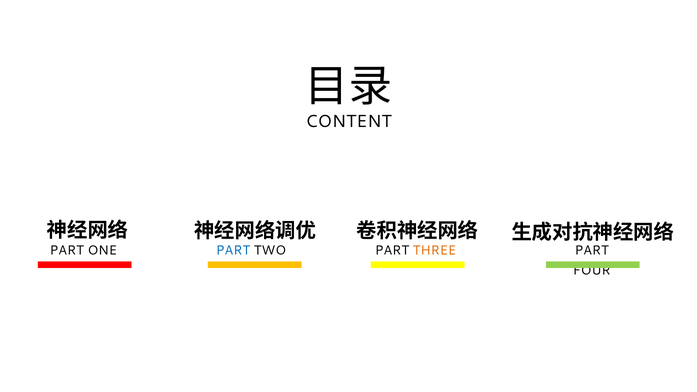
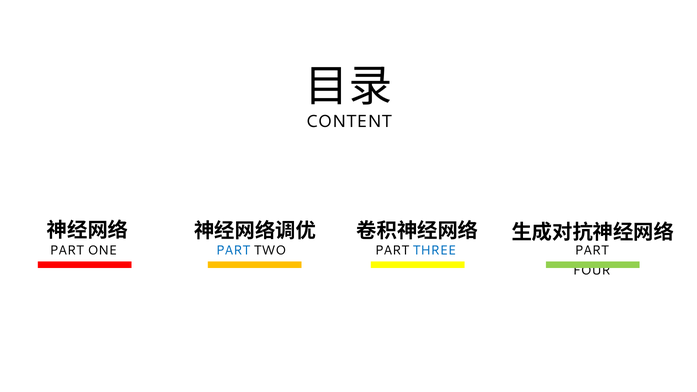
THREE colour: orange -> blue
